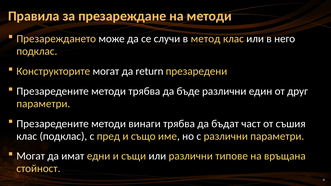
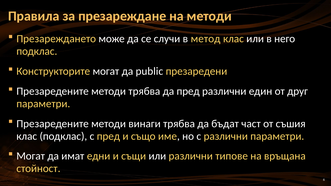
return: return -> public
да бъде: бъде -> пред
